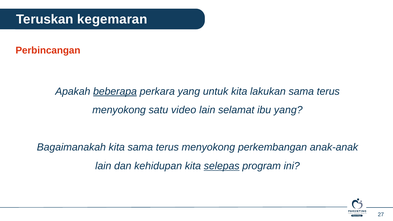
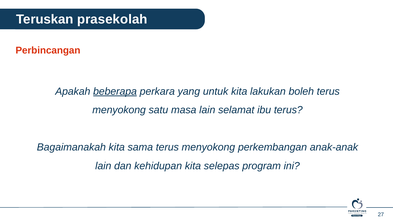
kegemaran: kegemaran -> prasekolah
lakukan sama: sama -> boleh
video: video -> masa
ibu yang: yang -> terus
selepas underline: present -> none
